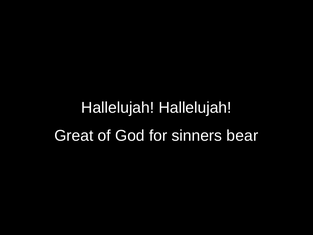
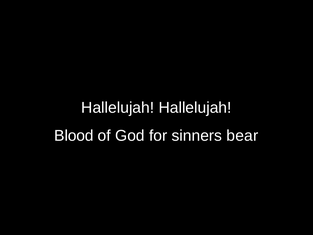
Great: Great -> Blood
